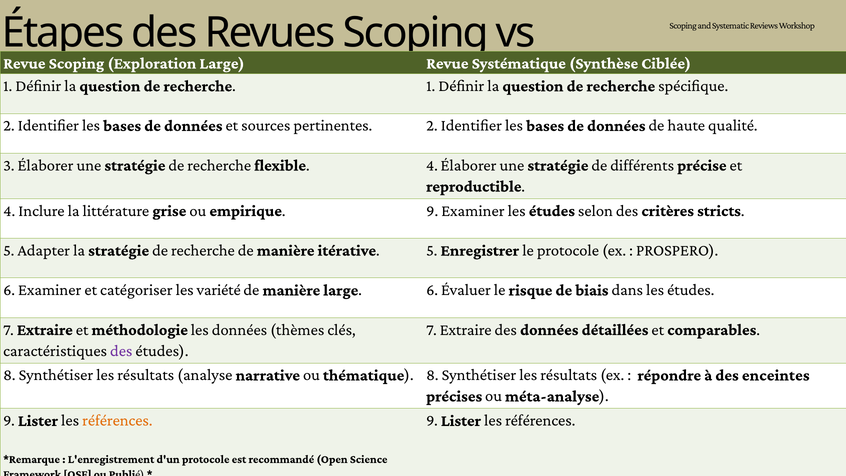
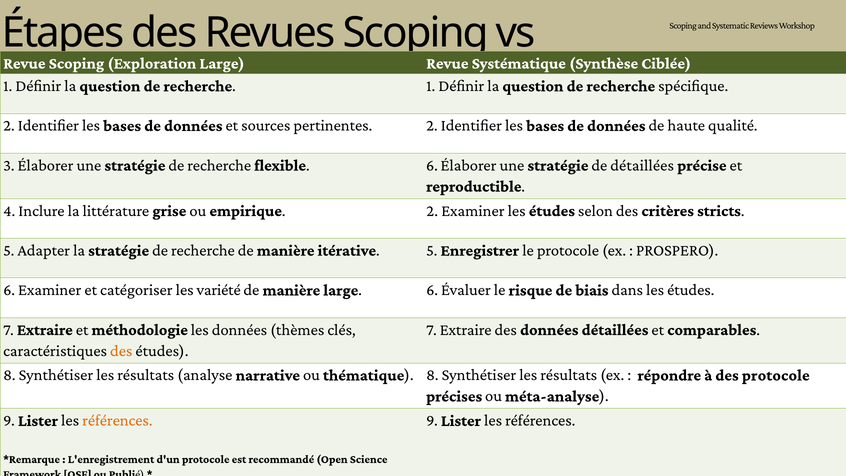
flexible 4: 4 -> 6
de différents: différents -> détaillées
empirique 9: 9 -> 2
des at (121, 351) colour: purple -> orange
des enceintes: enceintes -> protocole
